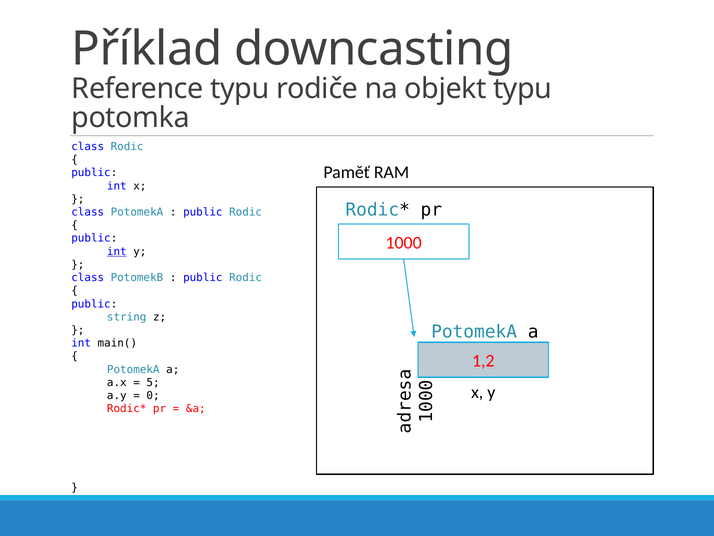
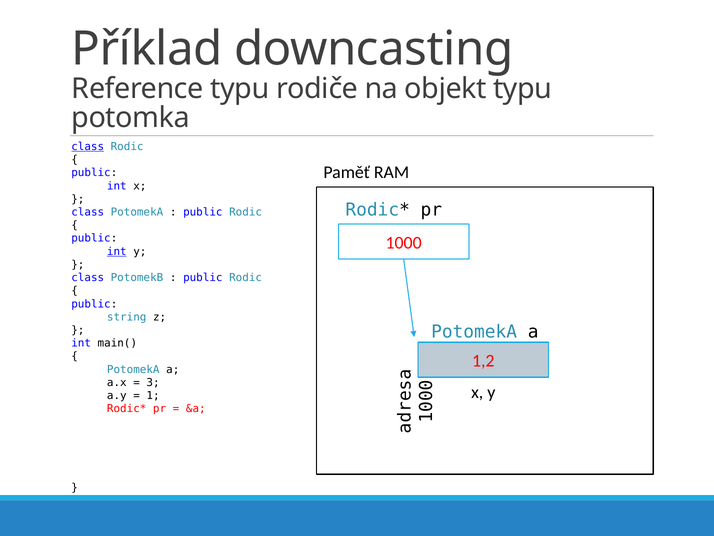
class at (88, 146) underline: none -> present
5: 5 -> 3
0 at (153, 395): 0 -> 1
